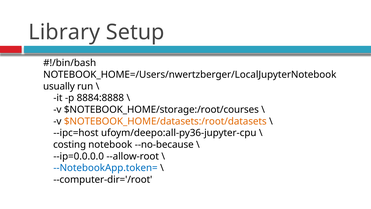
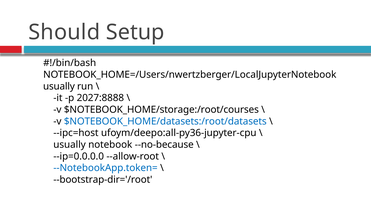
Library: Library -> Should
8884:8888: 8884:8888 -> 2027:8888
$NOTEBOOK_HOME/datasets:/root/datasets colour: orange -> blue
costing at (70, 144): costing -> usually
--computer-dir='/root: --computer-dir='/root -> --bootstrap-dir='/root
